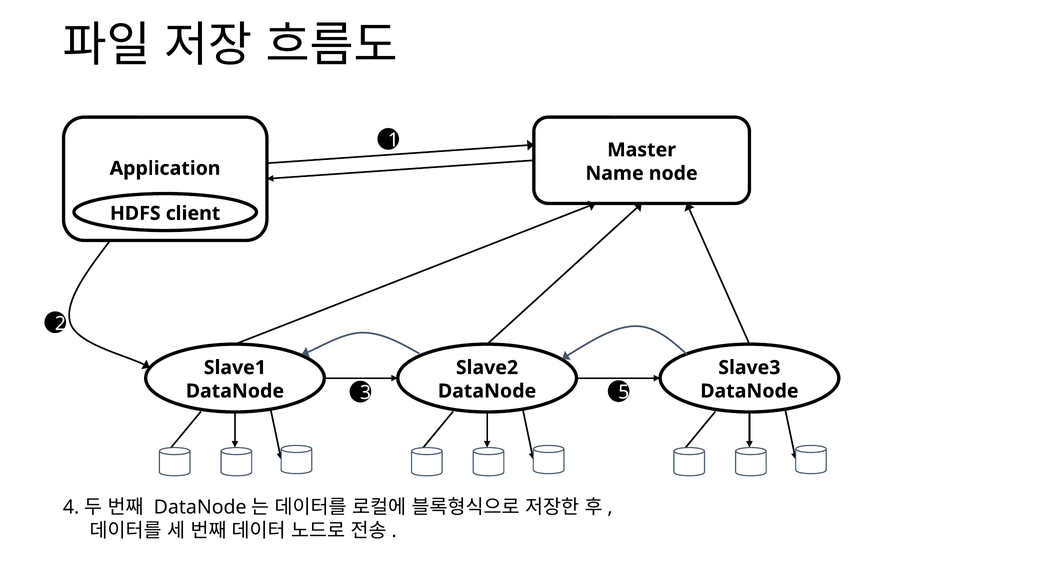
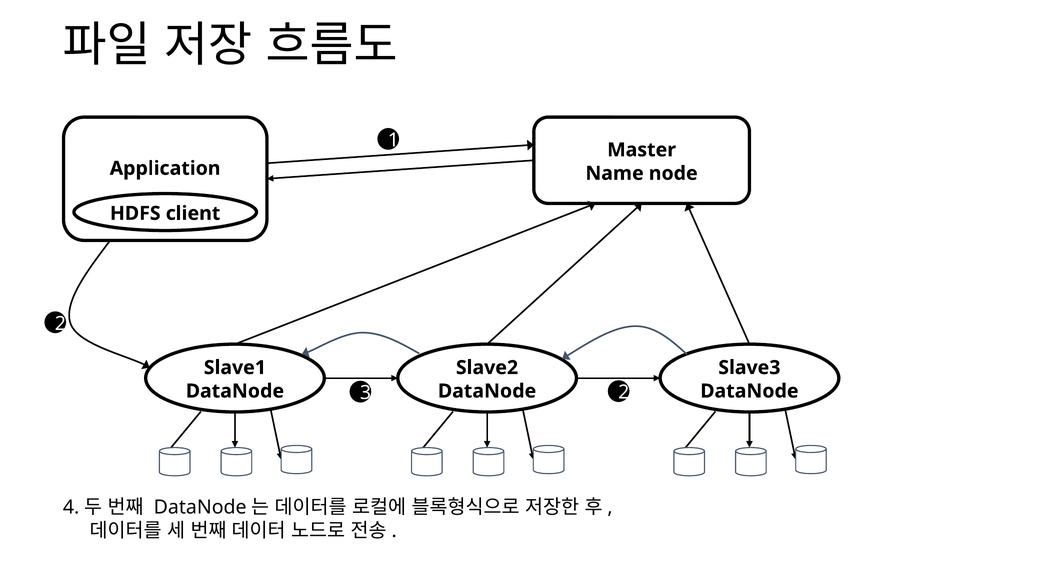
3 5: 5 -> 2
